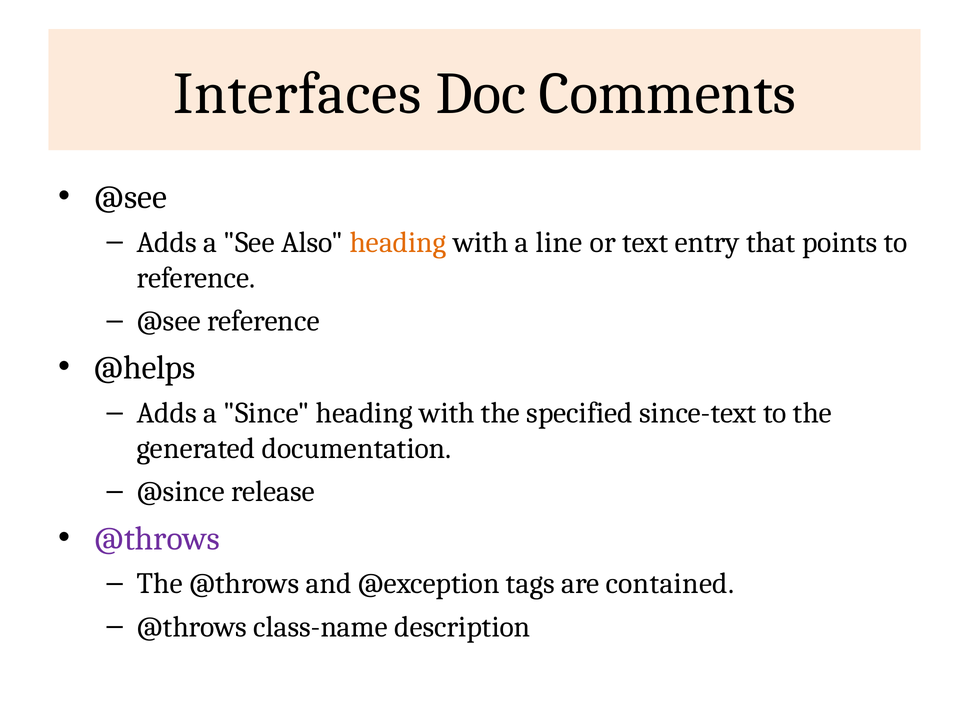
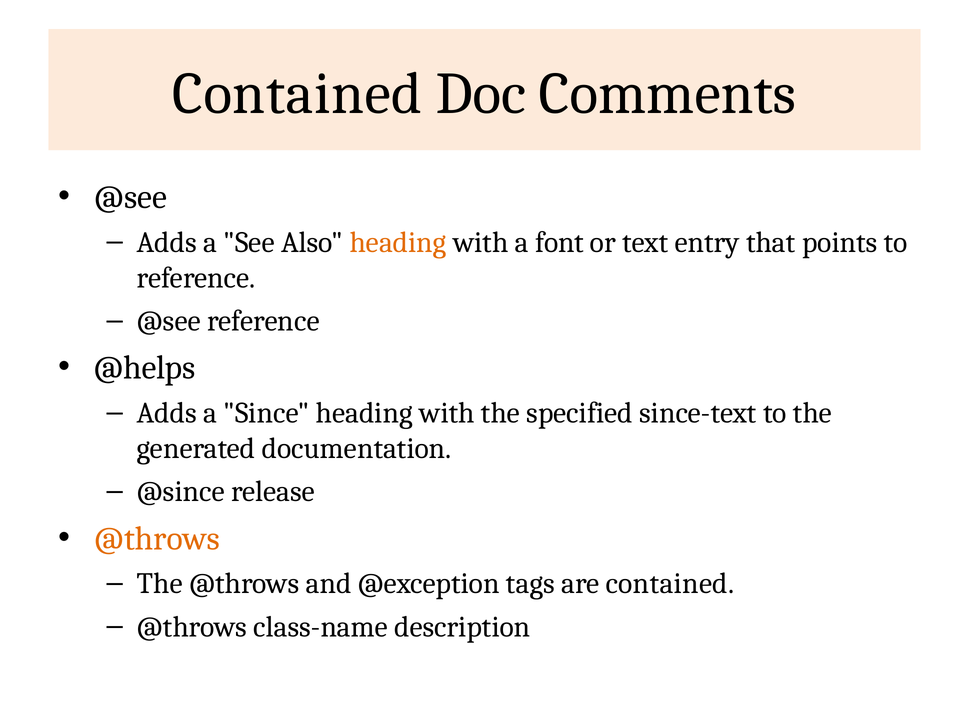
Interfaces at (297, 94): Interfaces -> Contained
line: line -> font
@throws at (157, 538) colour: purple -> orange
